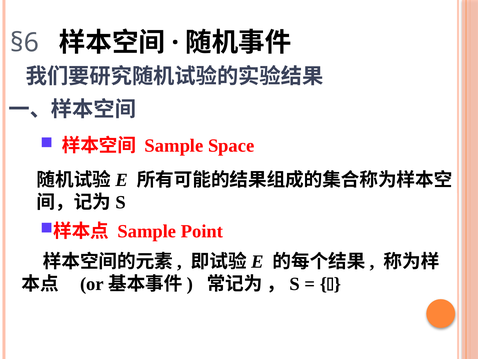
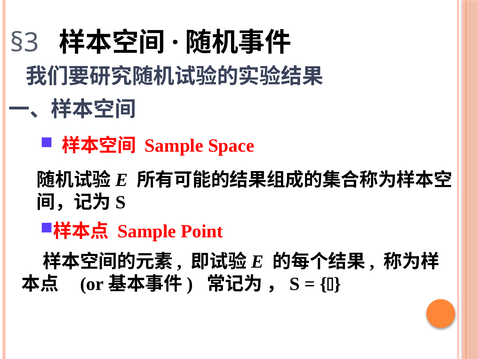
§6: §6 -> §3
